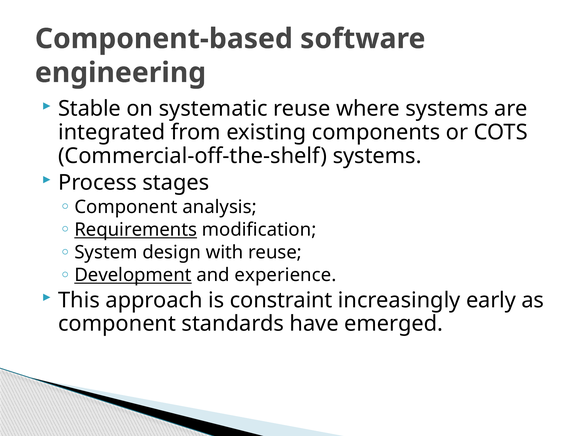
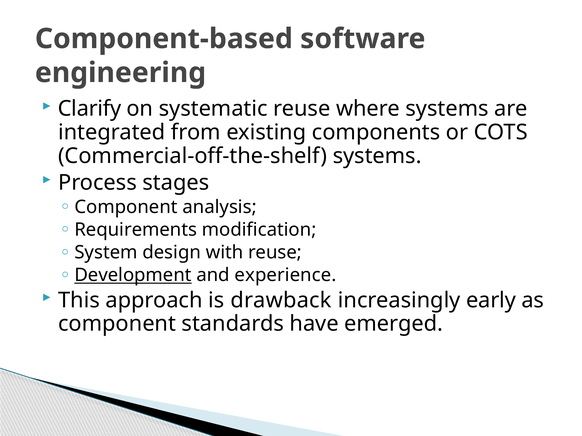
Stable: Stable -> Clarify
Requirements underline: present -> none
constraint: constraint -> drawback
